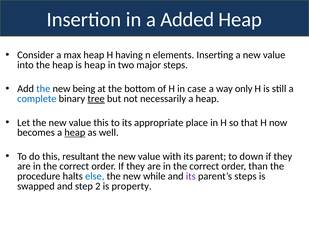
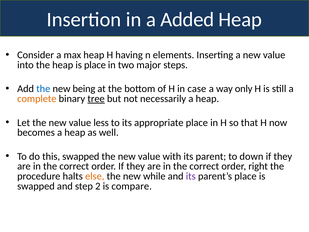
is heap: heap -> place
complete colour: blue -> orange
value this: this -> less
heap at (75, 132) underline: present -> none
this resultant: resultant -> swapped
than: than -> right
else colour: blue -> orange
parent’s steps: steps -> place
property: property -> compare
